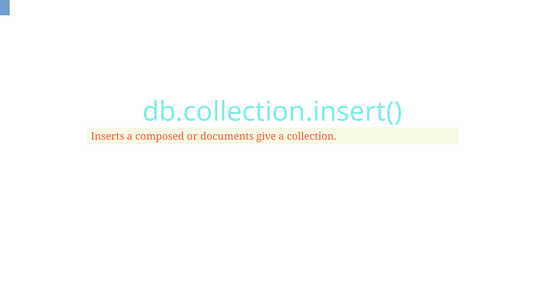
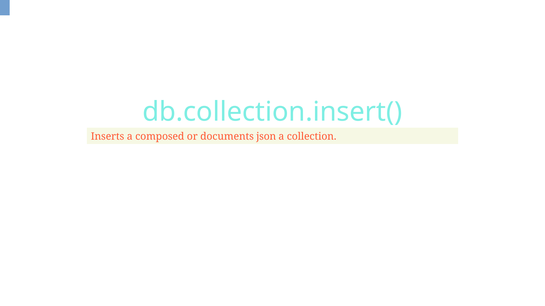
give: give -> json
